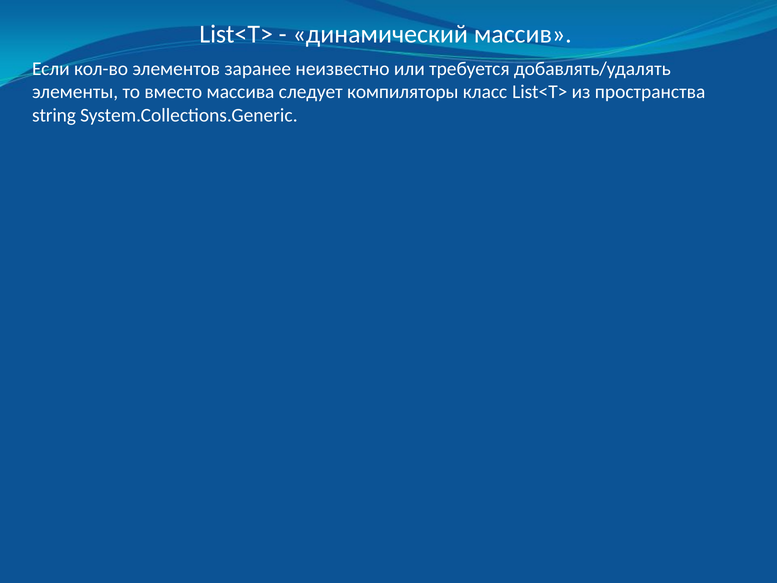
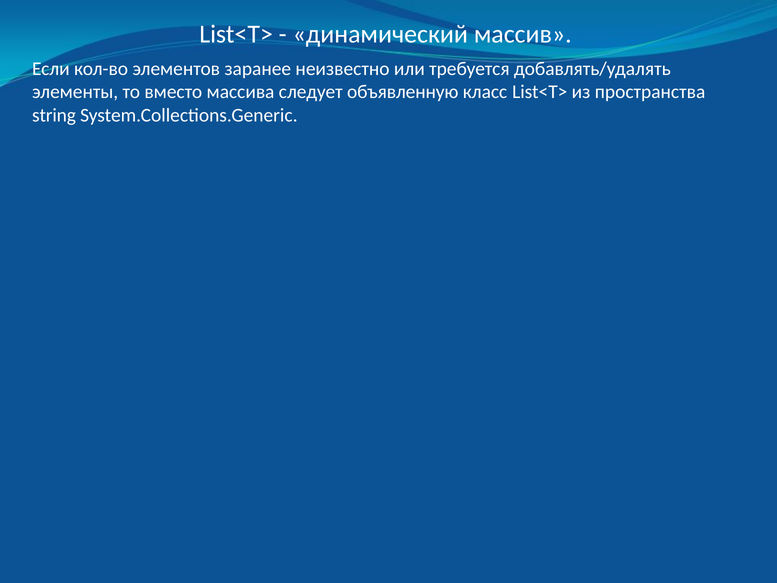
компиляторы: компиляторы -> объявленную
